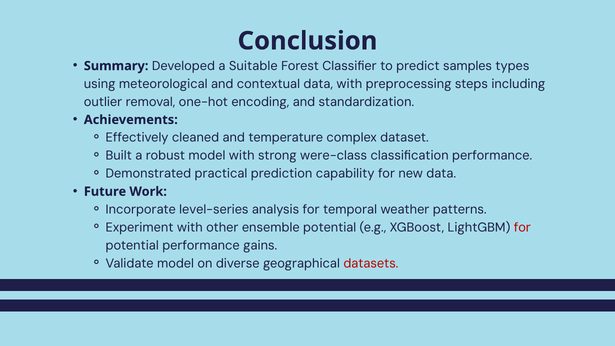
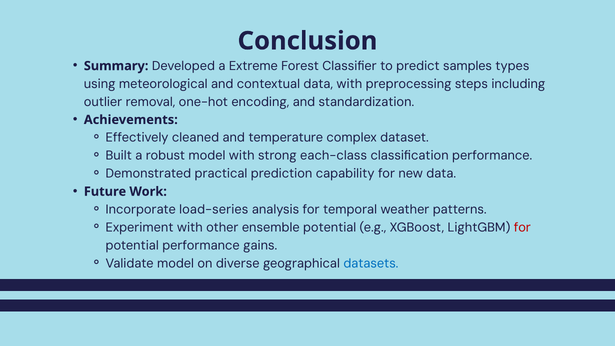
Suitable: Suitable -> Extreme
were-class: were-class -> each-class
level-series: level-series -> load-series
datasets colour: red -> blue
